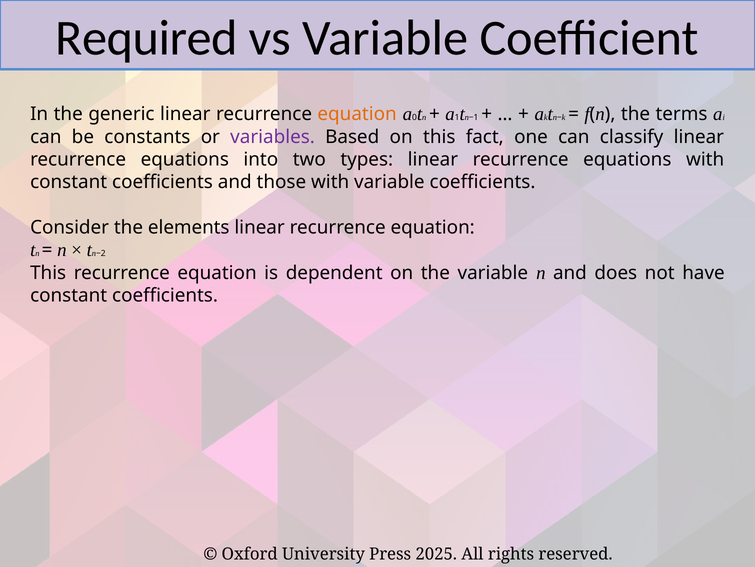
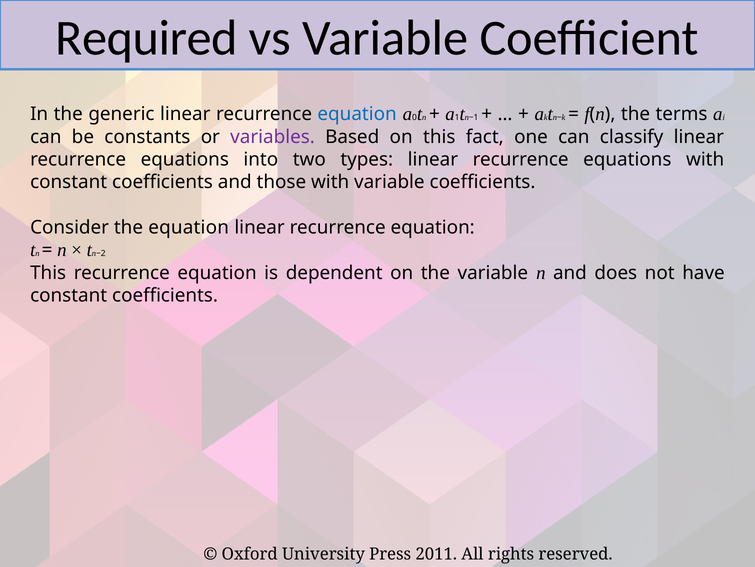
equation at (357, 114) colour: orange -> blue
the elements: elements -> equation
2025: 2025 -> 2011
